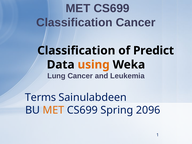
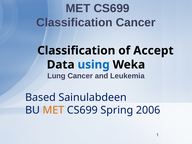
Predict: Predict -> Accept
using colour: orange -> blue
Terms: Terms -> Based
2096: 2096 -> 2006
